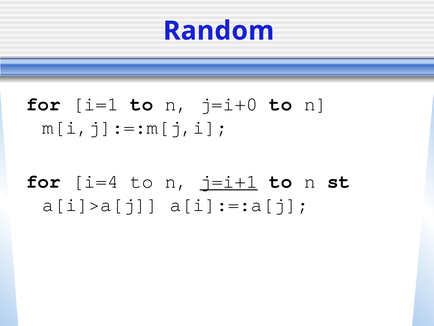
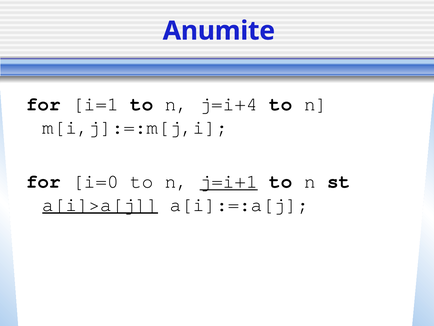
Random: Random -> Anumite
j=i+0: j=i+0 -> j=i+4
i=4: i=4 -> i=0
a[i]>a[j underline: none -> present
